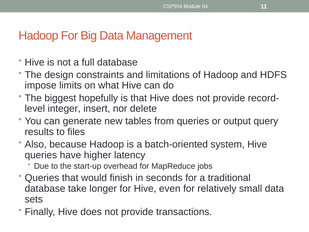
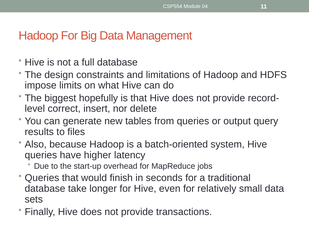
integer: integer -> correct
